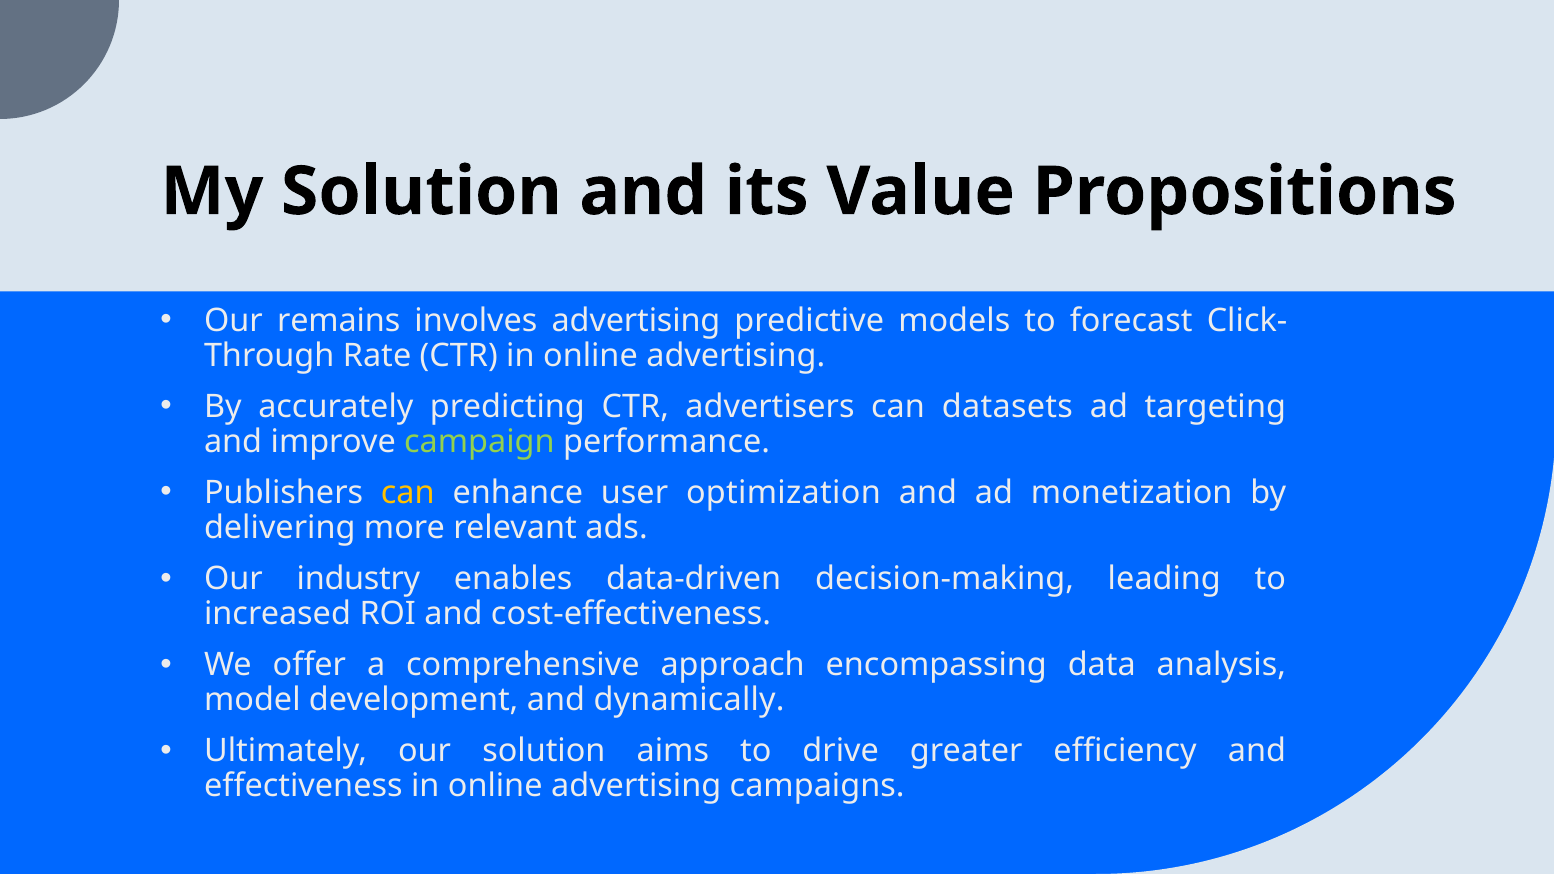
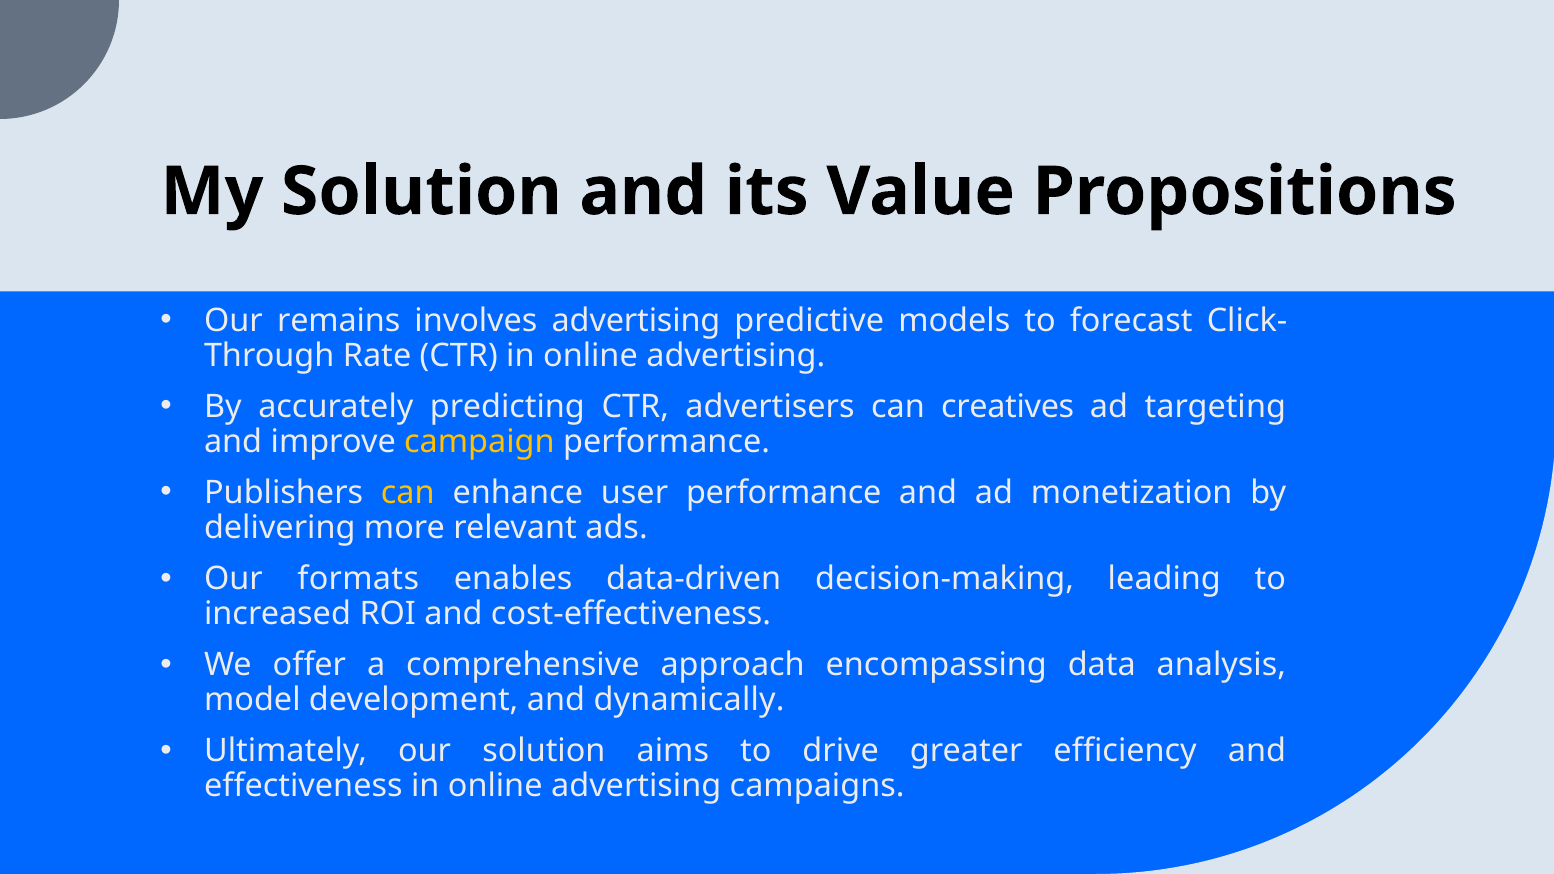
datasets: datasets -> creatives
campaign colour: light green -> yellow
user optimization: optimization -> performance
industry: industry -> formats
